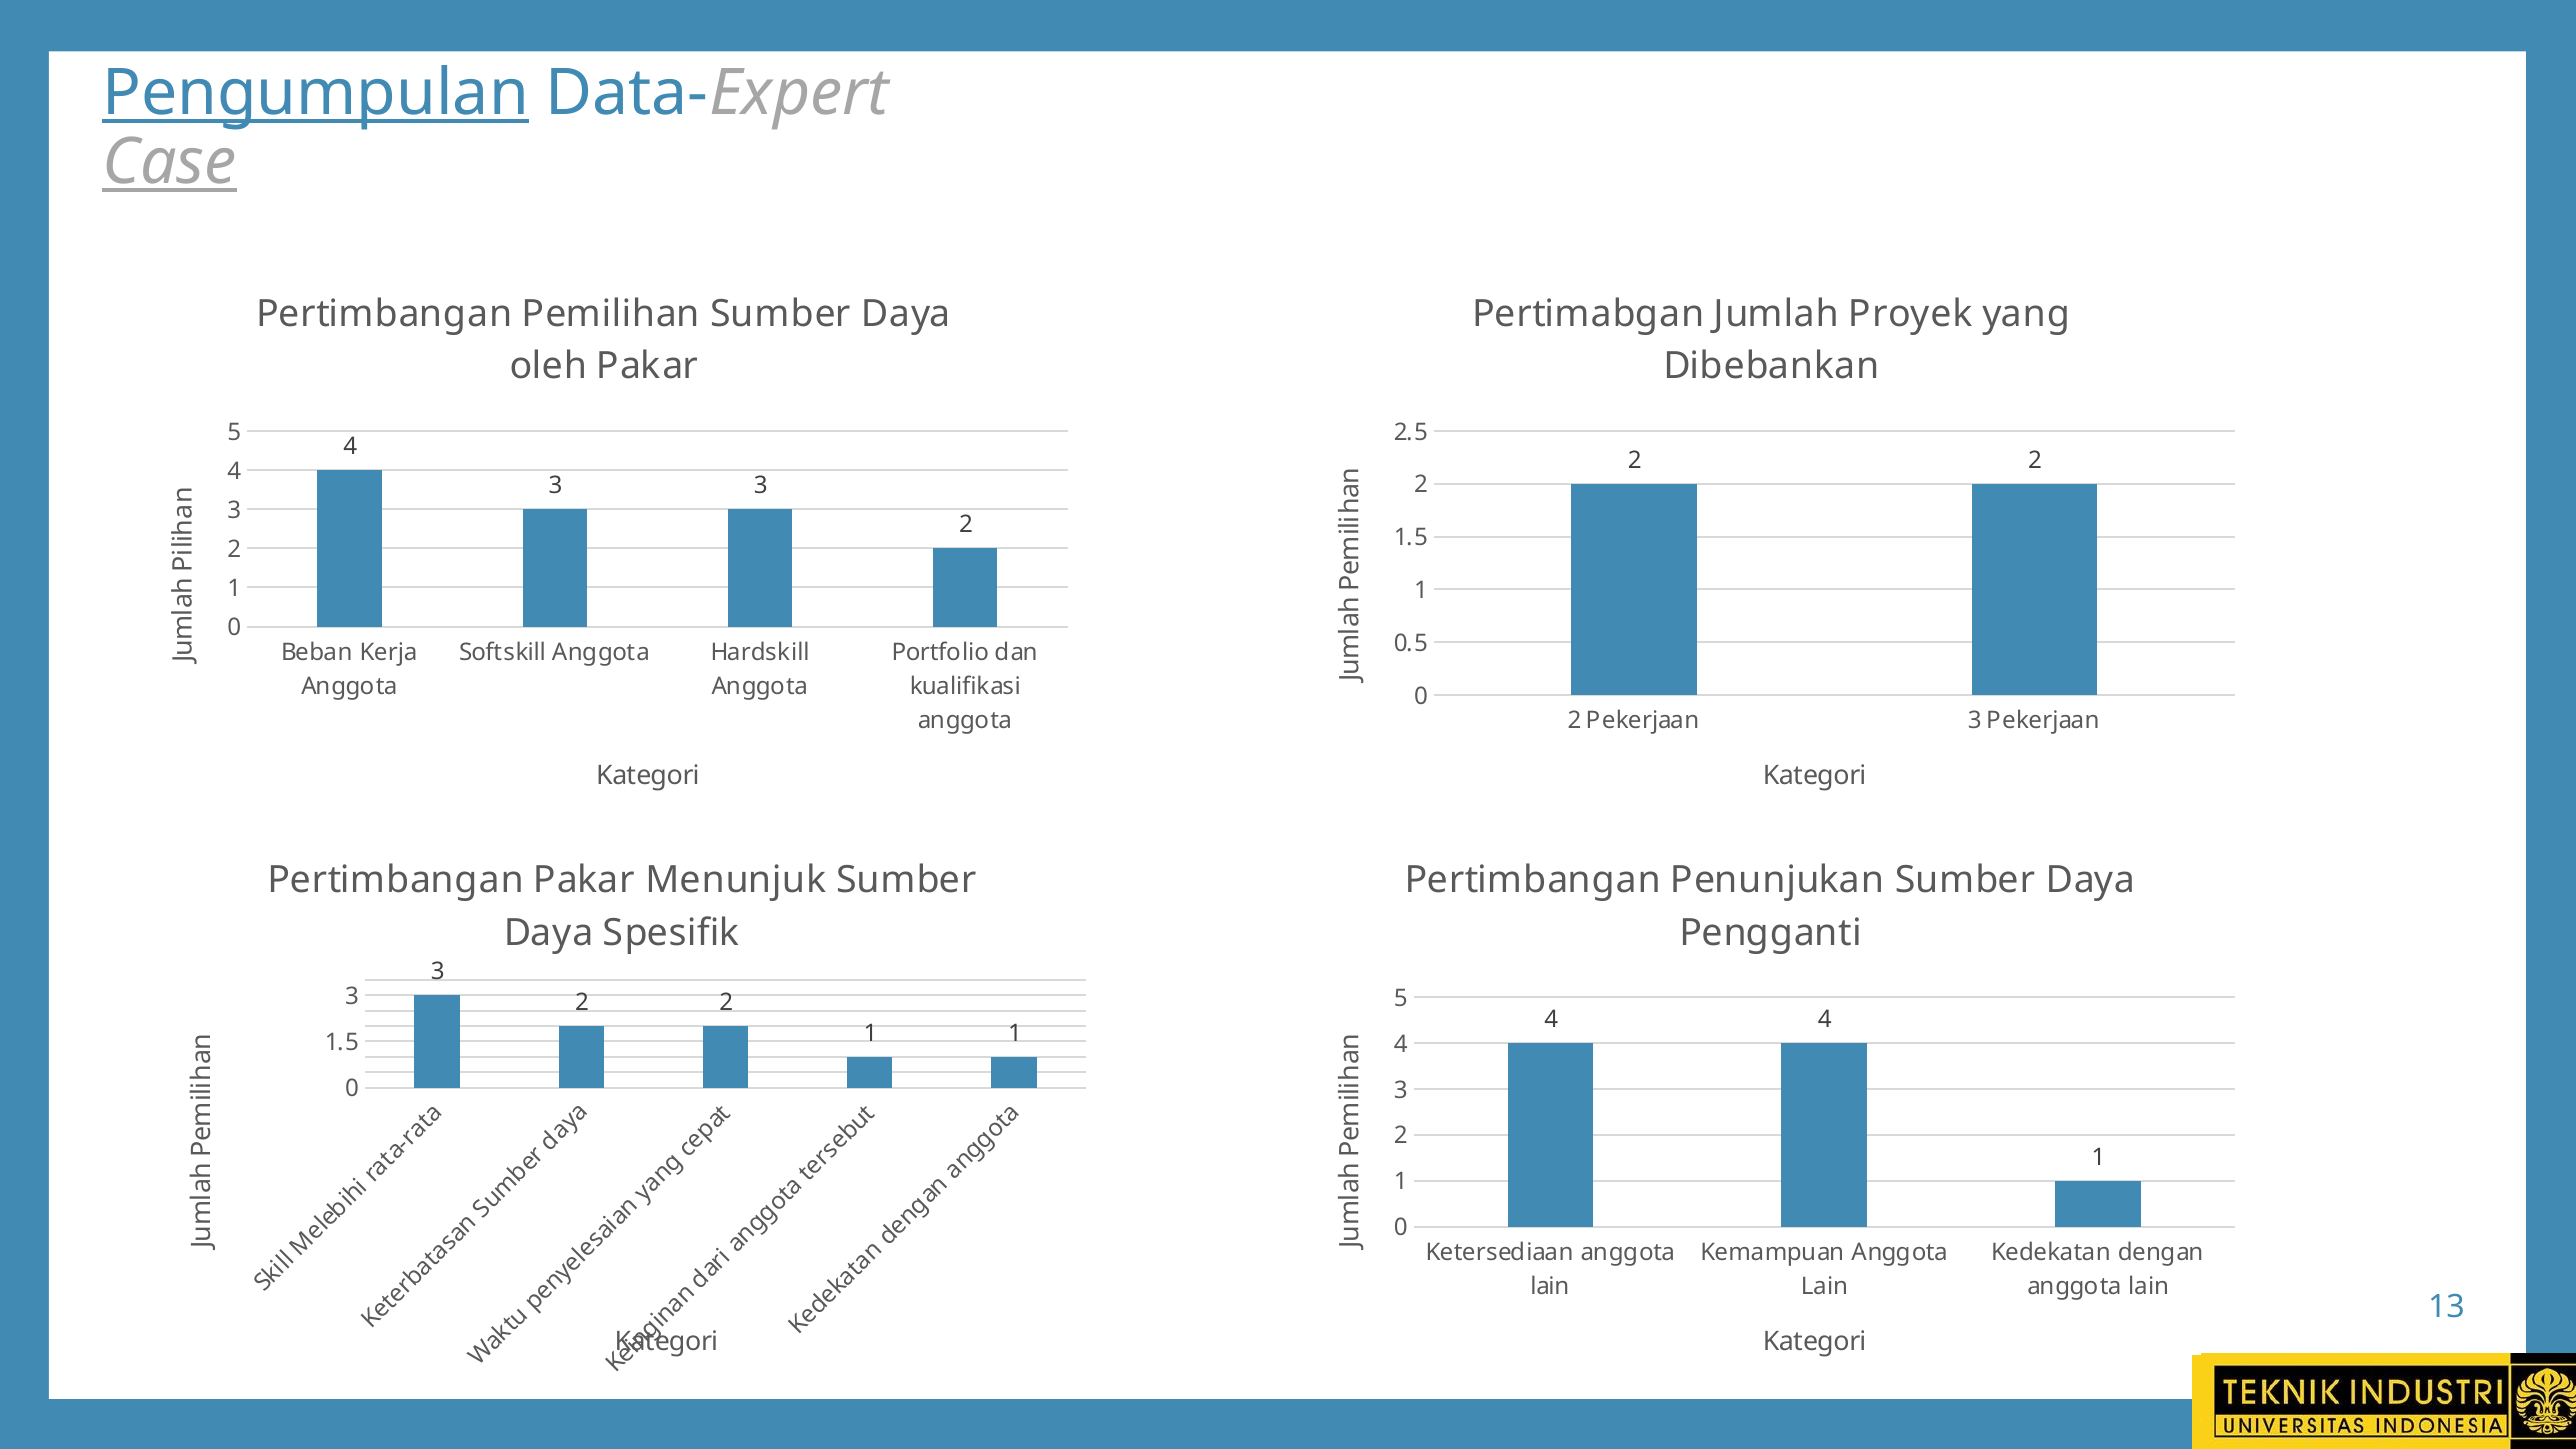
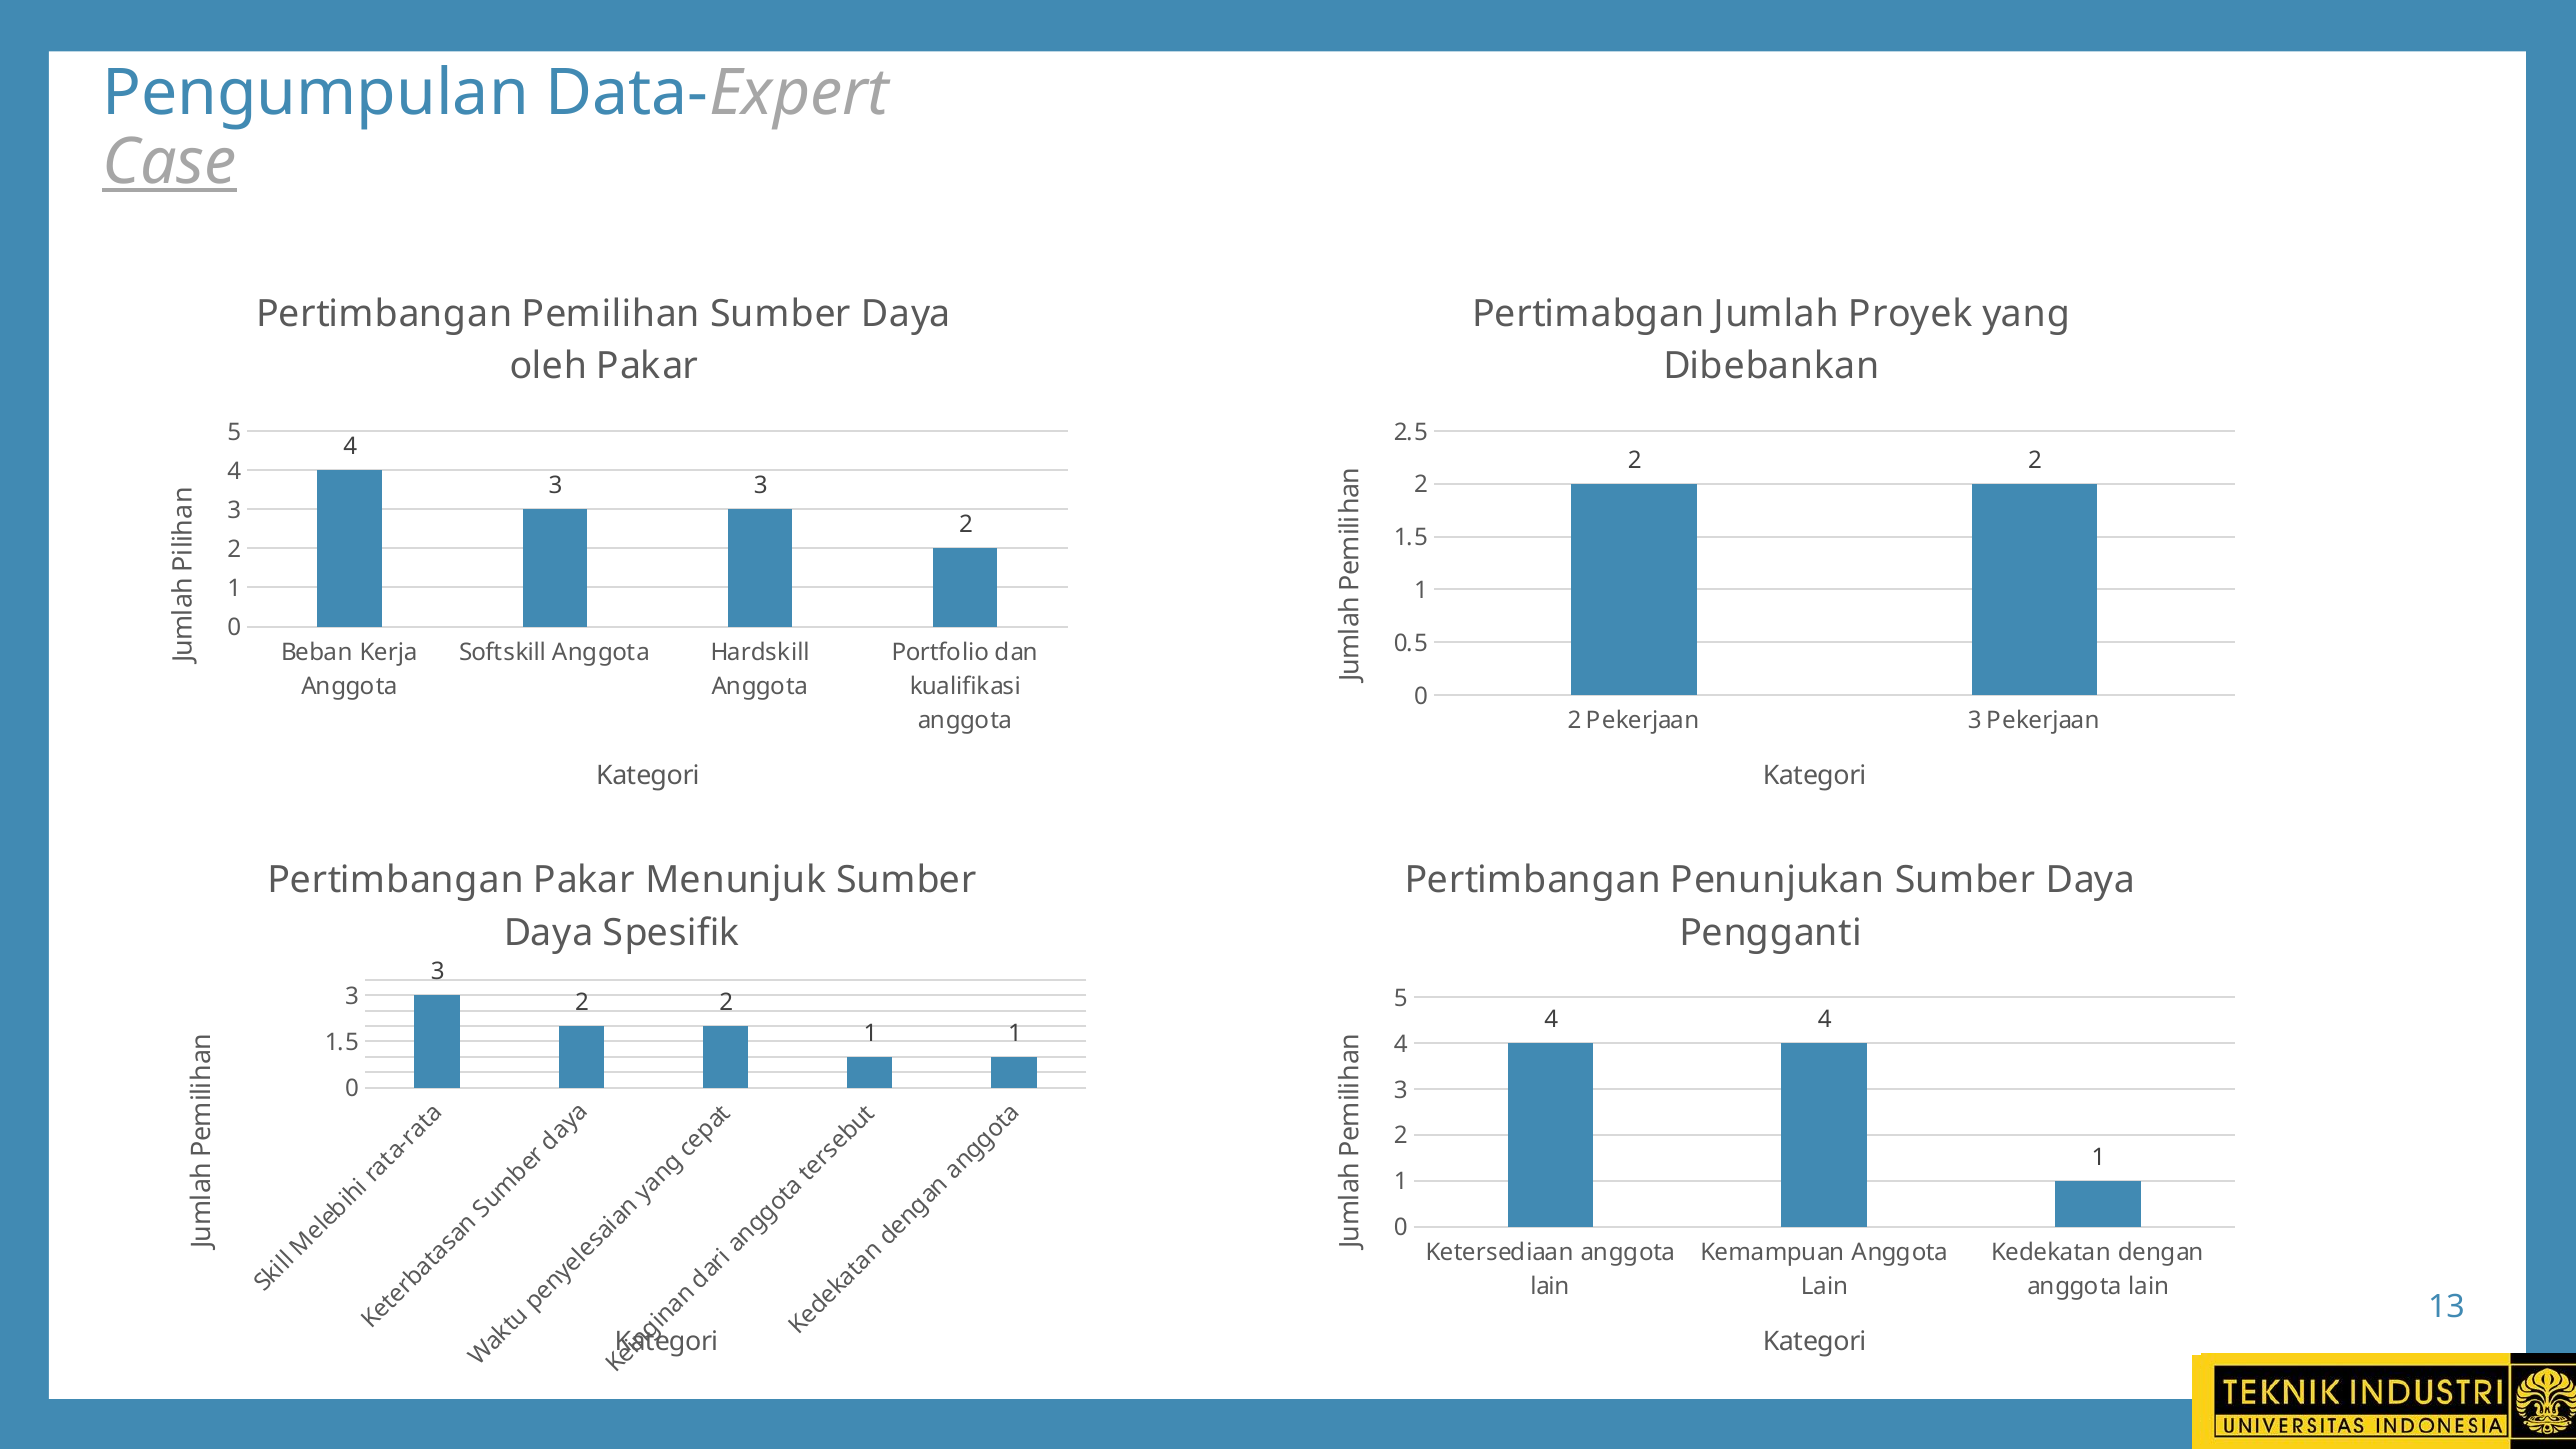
Pengumpulan underline: present -> none
